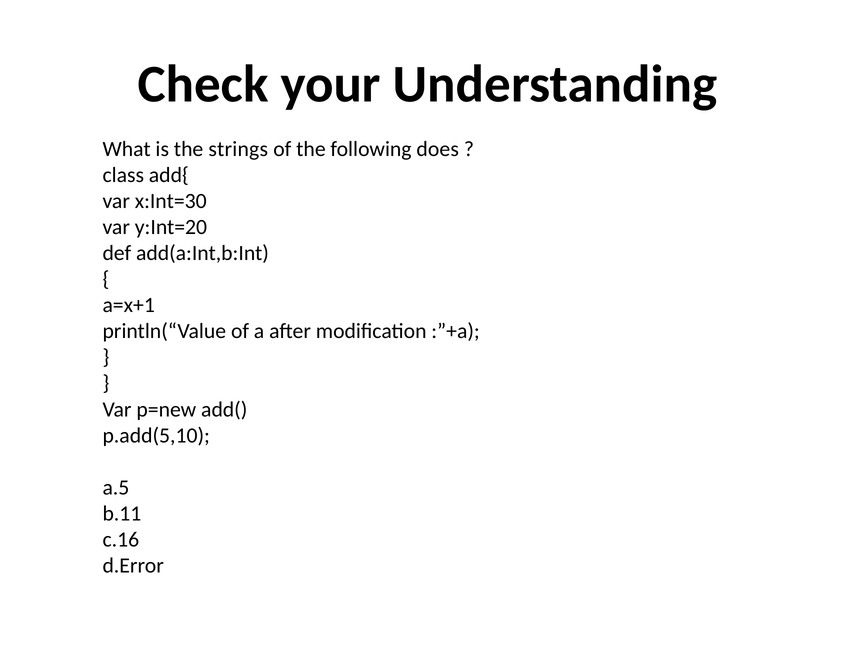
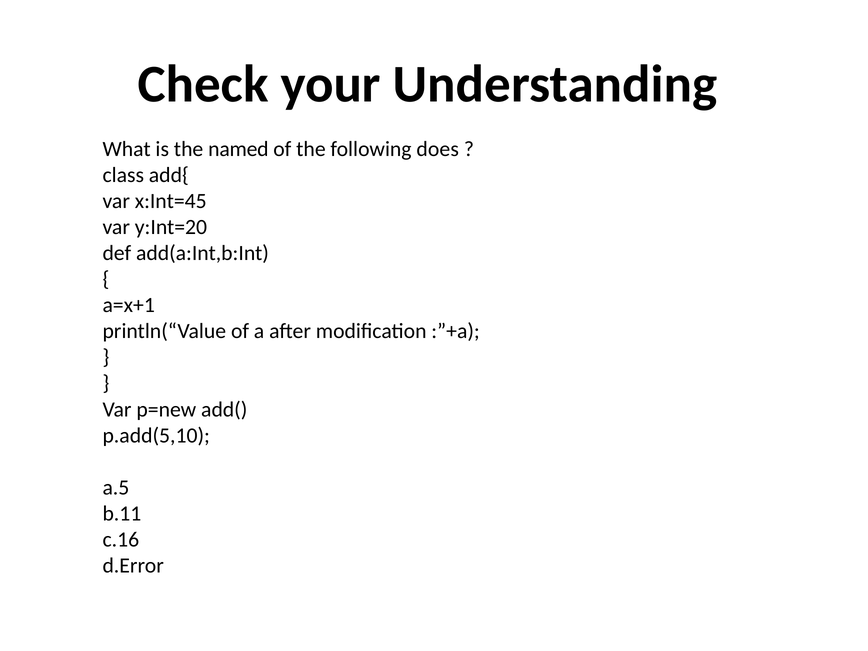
strings: strings -> named
x:Int=30: x:Int=30 -> x:Int=45
